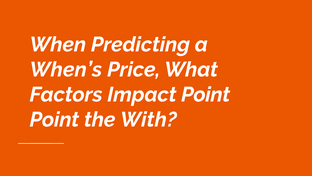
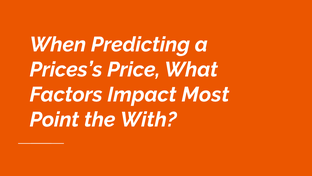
When’s: When’s -> Prices’s
Impact Point: Point -> Most
